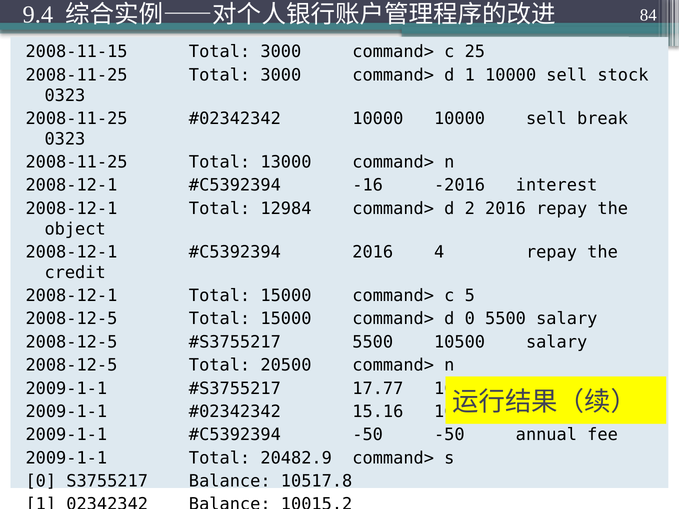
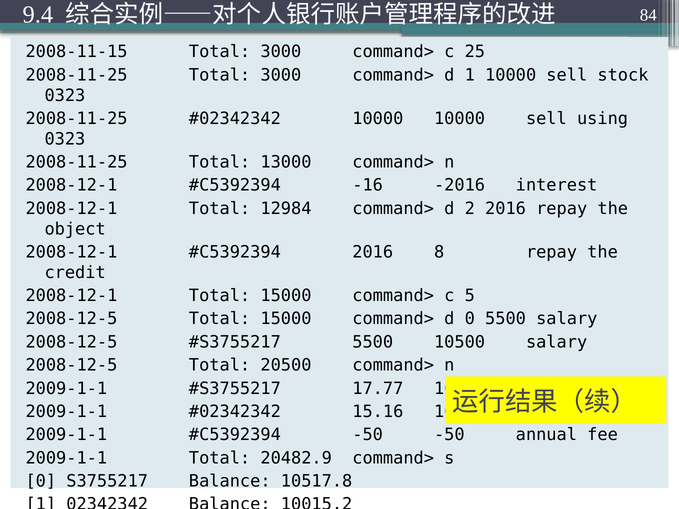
break: break -> using
4: 4 -> 8
